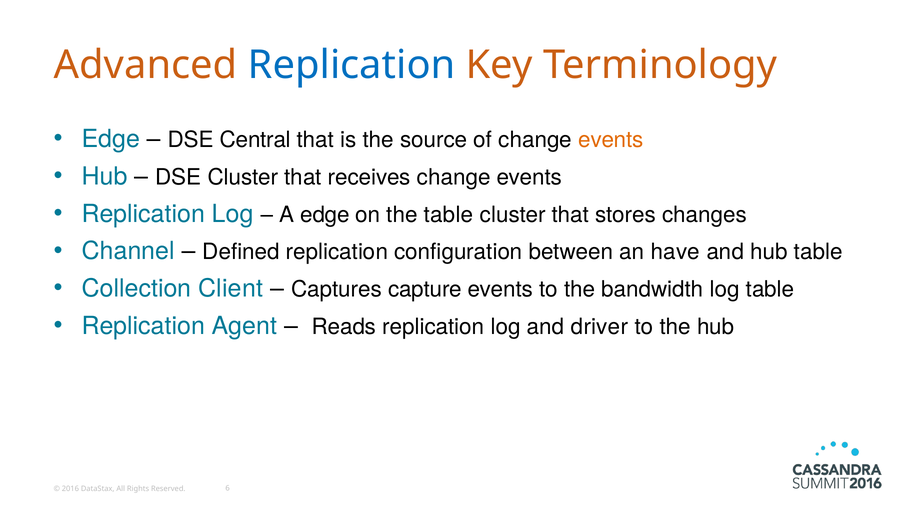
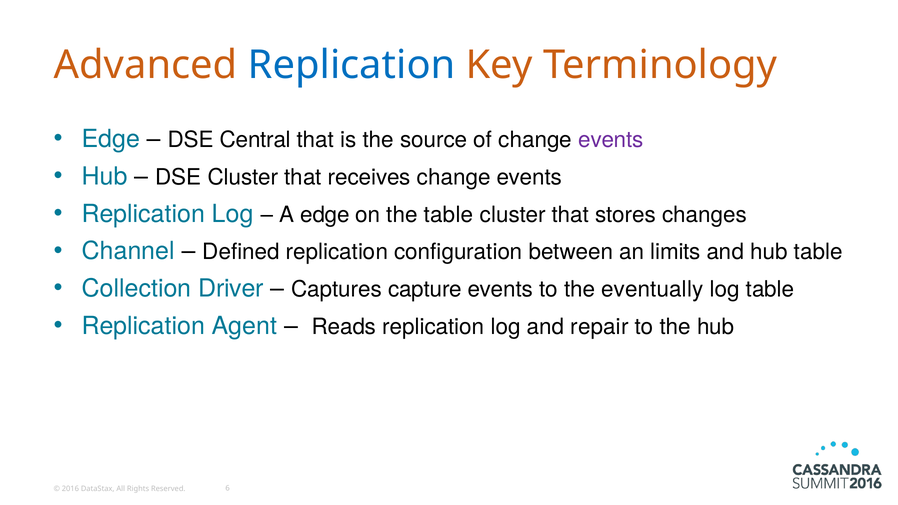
events at (611, 140) colour: orange -> purple
have: have -> limits
Client: Client -> Driver
bandwidth: bandwidth -> eventually
driver: driver -> repair
